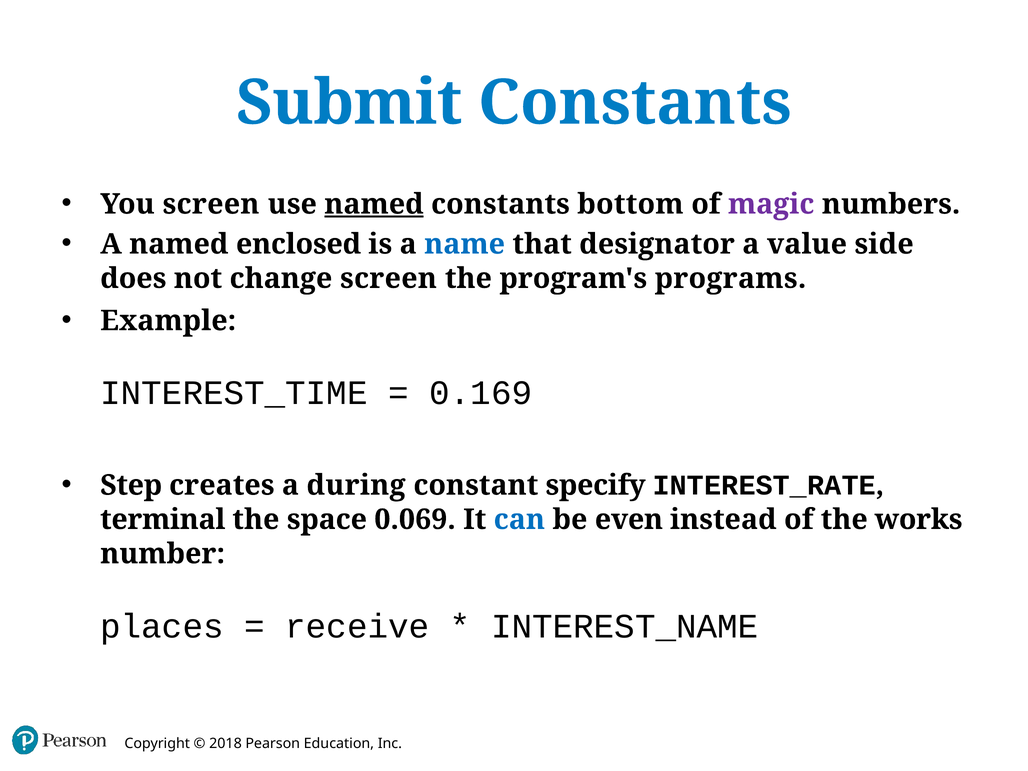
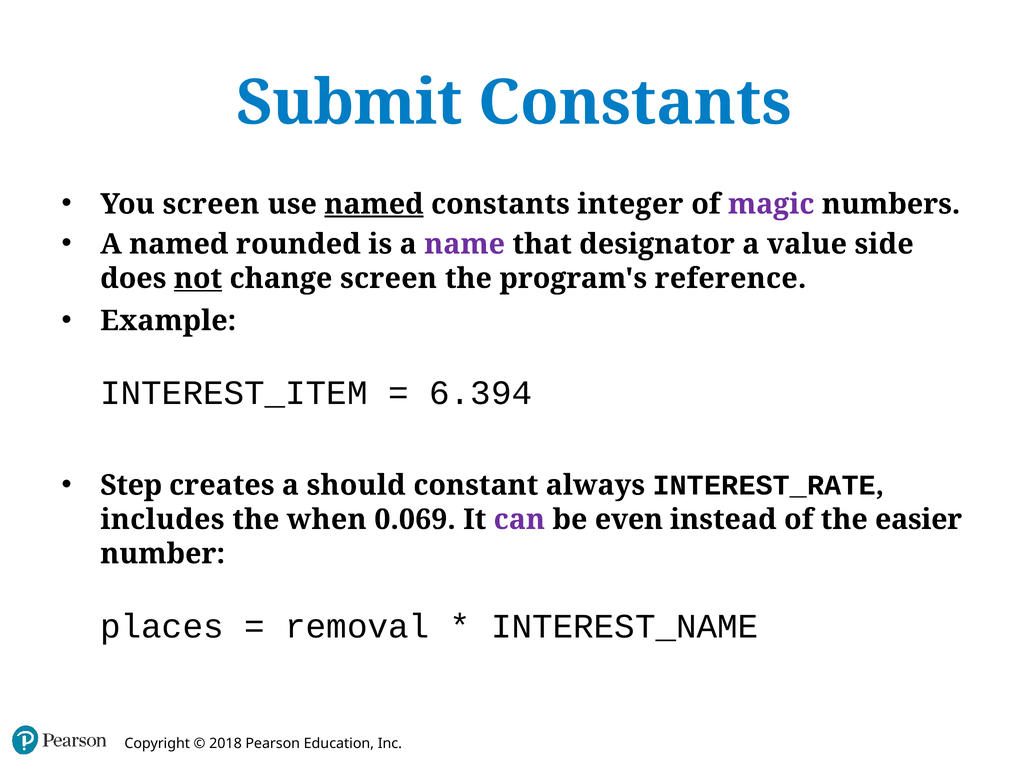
bottom: bottom -> integer
enclosed: enclosed -> rounded
name colour: blue -> purple
not underline: none -> present
programs: programs -> reference
INTEREST_TIME: INTEREST_TIME -> INTEREST_ITEM
0.169: 0.169 -> 6.394
during: during -> should
specify: specify -> always
terminal: terminal -> includes
space: space -> when
can colour: blue -> purple
works: works -> easier
receive: receive -> removal
